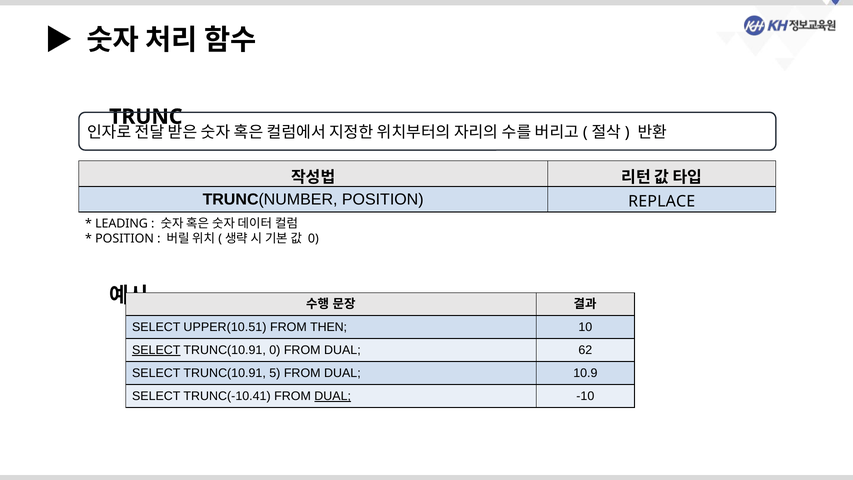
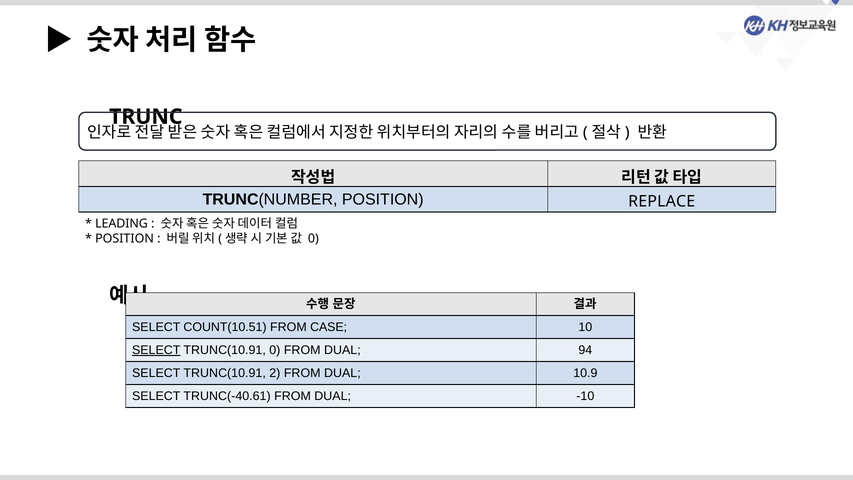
UPPER(10.51: UPPER(10.51 -> COUNT(10.51
THEN: THEN -> CASE
62: 62 -> 94
5: 5 -> 2
TRUNC(-10.41: TRUNC(-10.41 -> TRUNC(-40.61
DUAL at (333, 396) underline: present -> none
